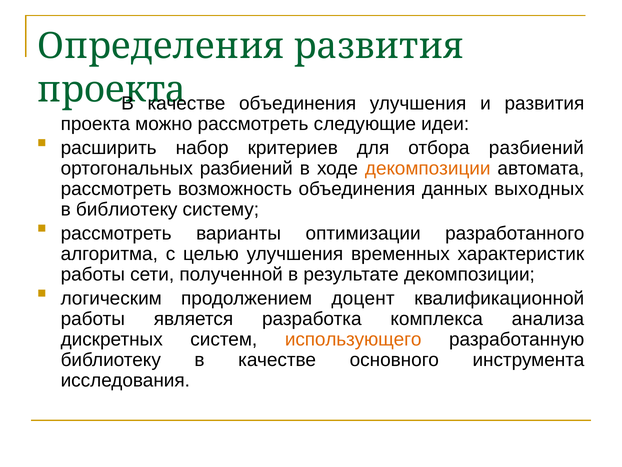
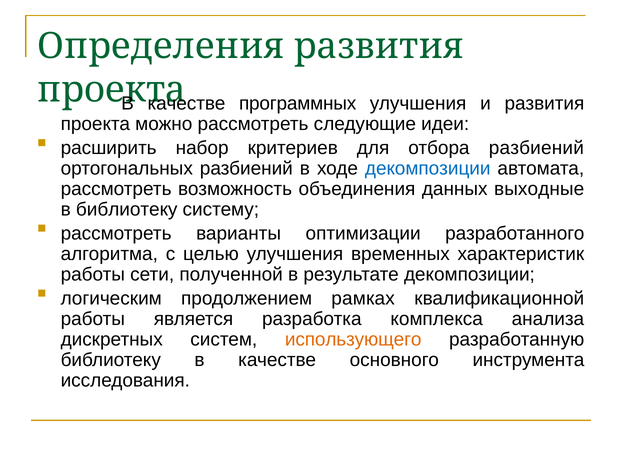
объединения at (298, 103): объединения -> программных
декомпозиции at (428, 168) colour: orange -> blue
выходных: выходных -> выходные
доцент: доцент -> рамках
